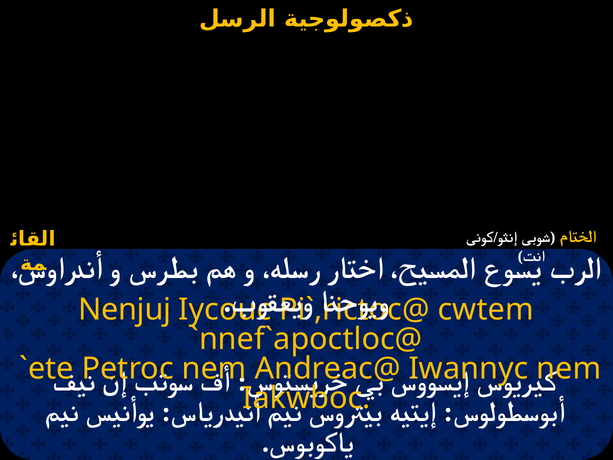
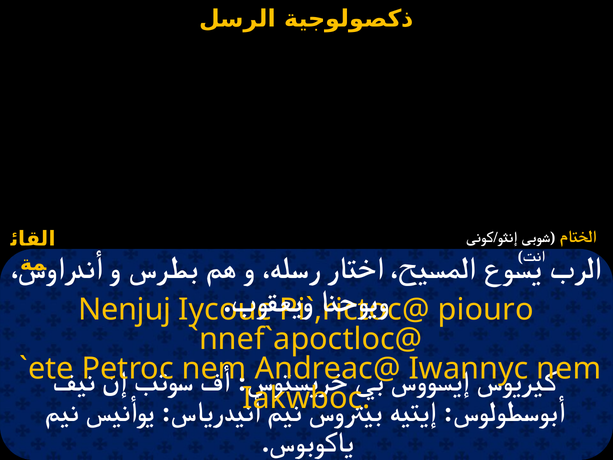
cwtem: cwtem -> piouro
